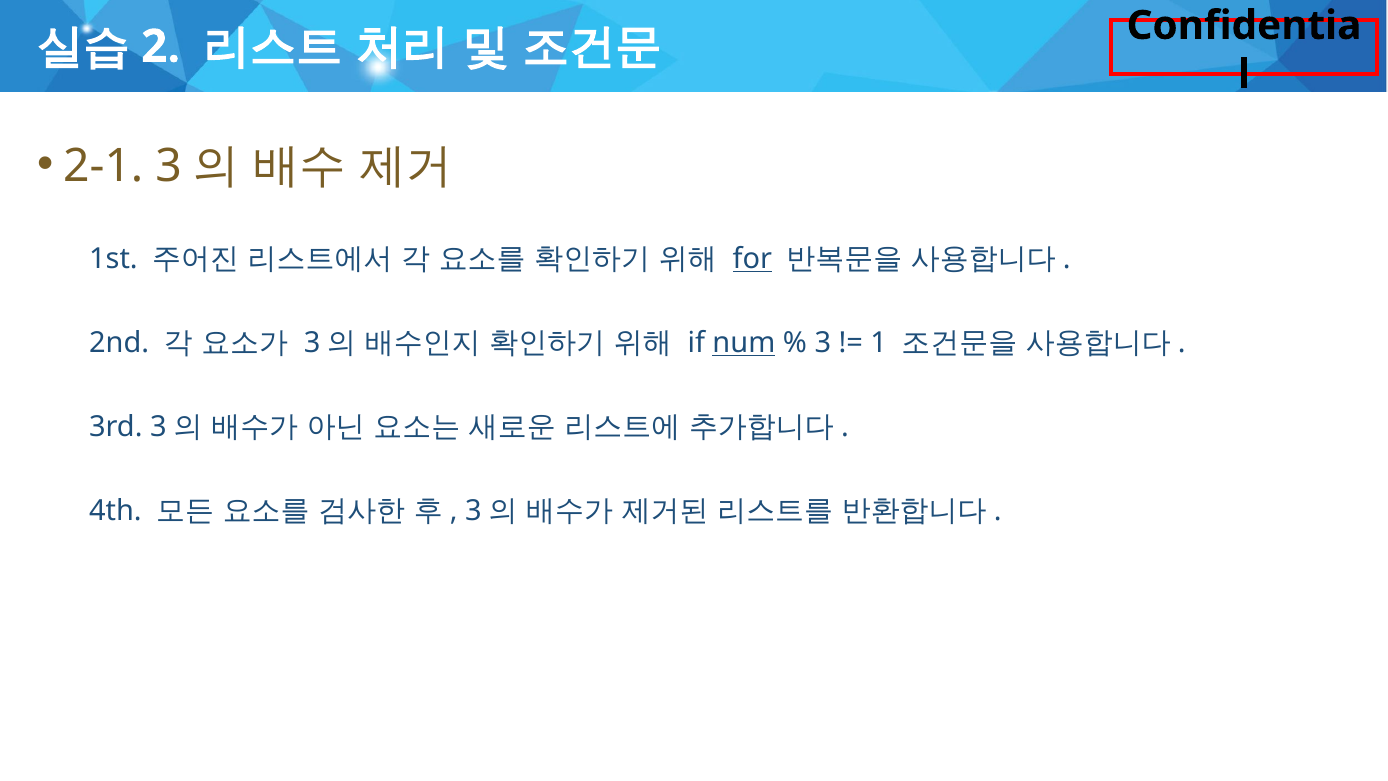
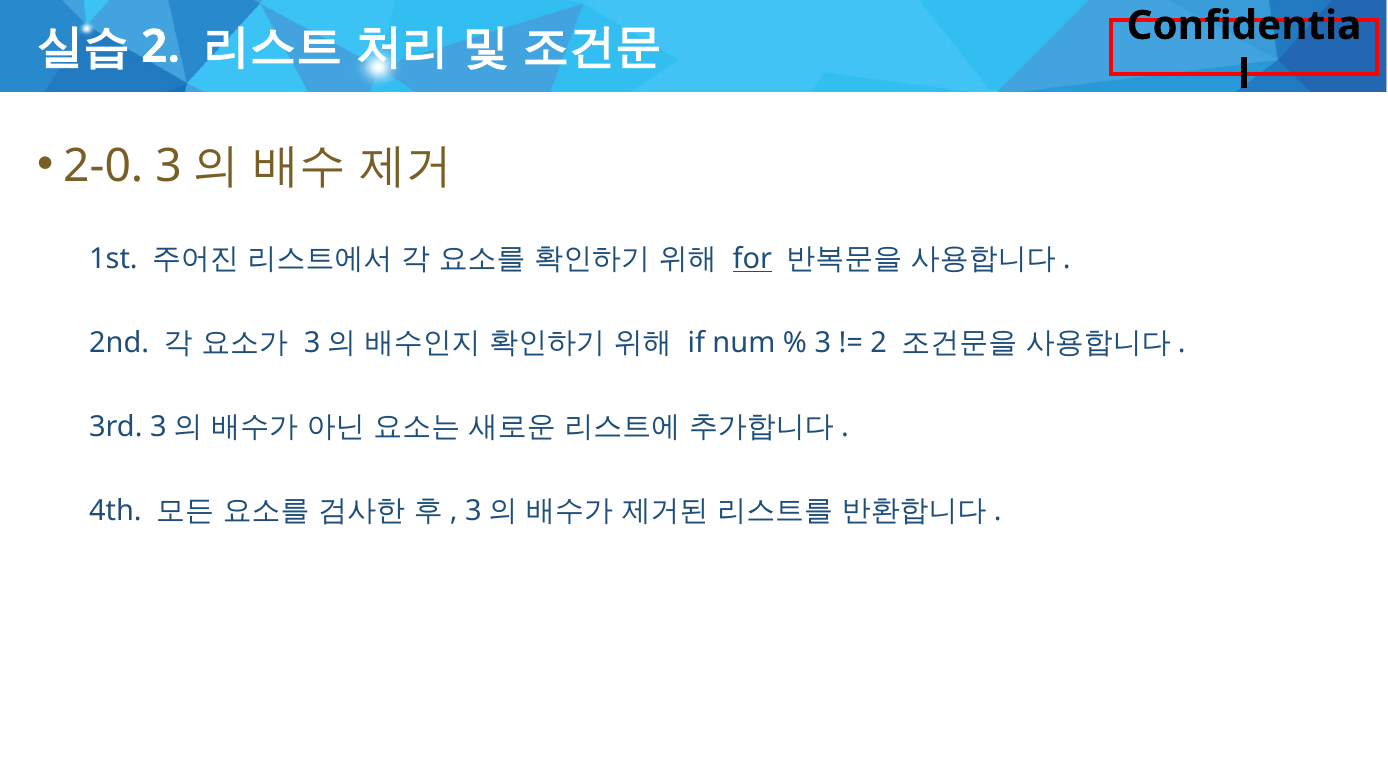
2-1: 2-1 -> 2-0
num underline: present -> none
1 at (879, 343): 1 -> 2
